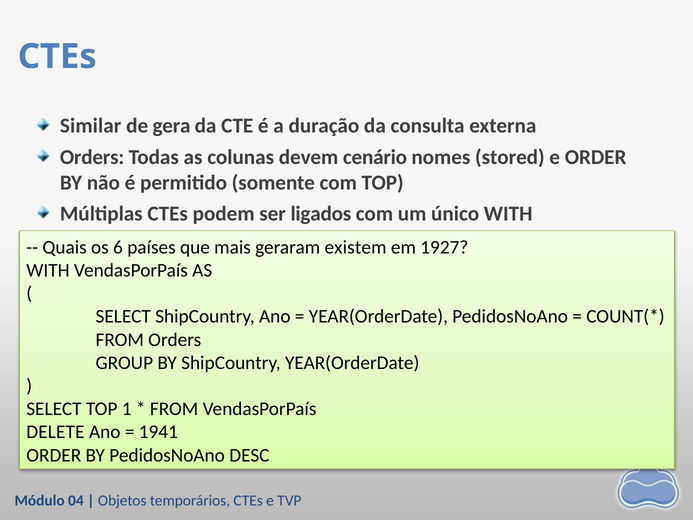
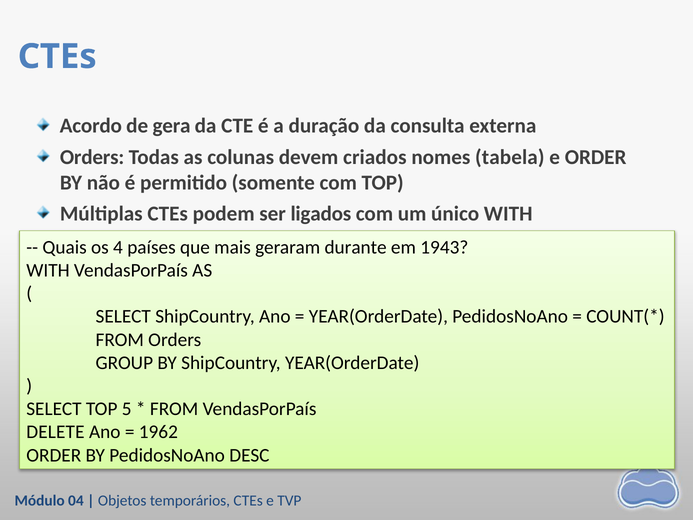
Similar: Similar -> Acordo
cenário: cenário -> criados
stored: stored -> tabela
6: 6 -> 4
existem: existem -> durante
1927: 1927 -> 1943
1: 1 -> 5
1941: 1941 -> 1962
